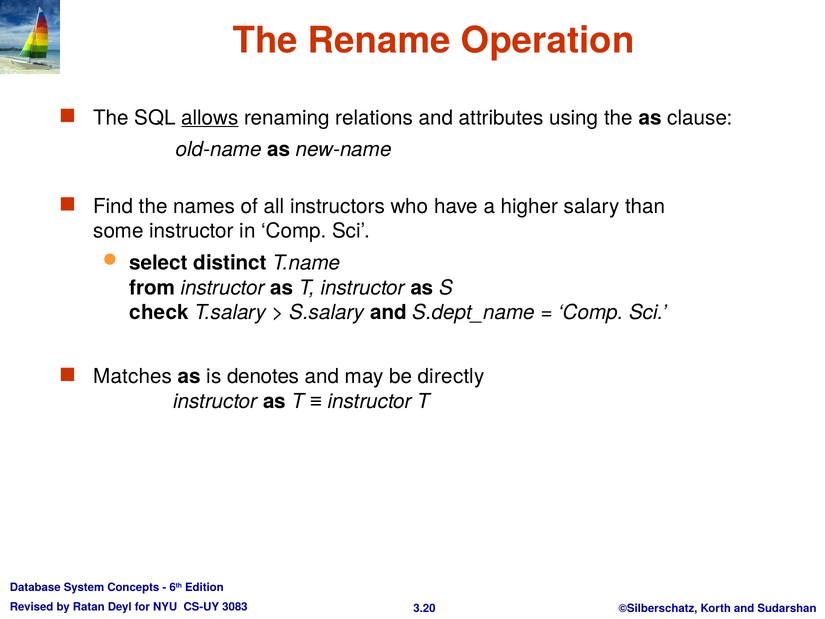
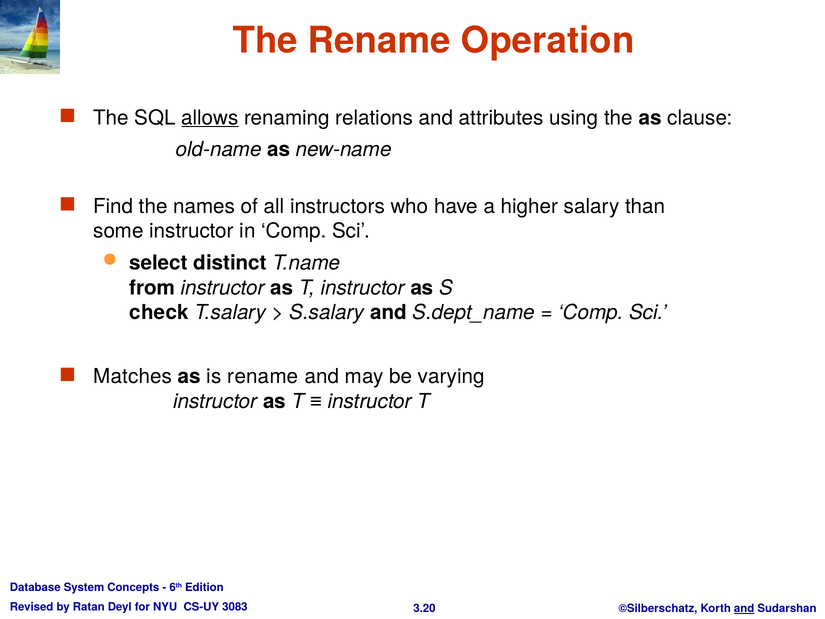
is denotes: denotes -> rename
directly: directly -> varying
and at (744, 608) underline: none -> present
